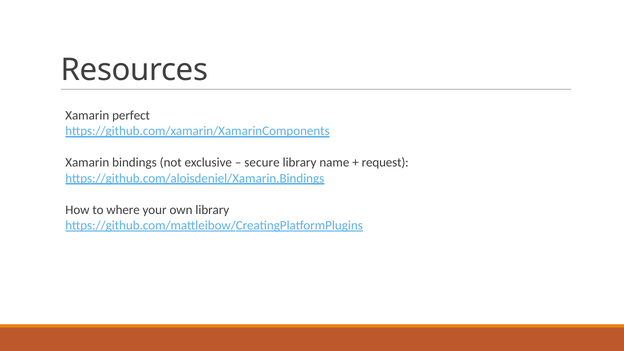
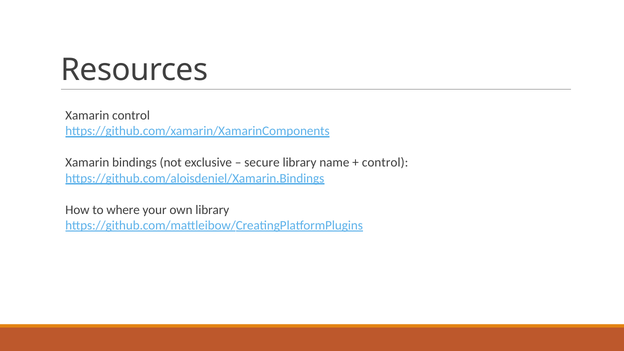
Xamarin perfect: perfect -> control
request at (385, 163): request -> control
